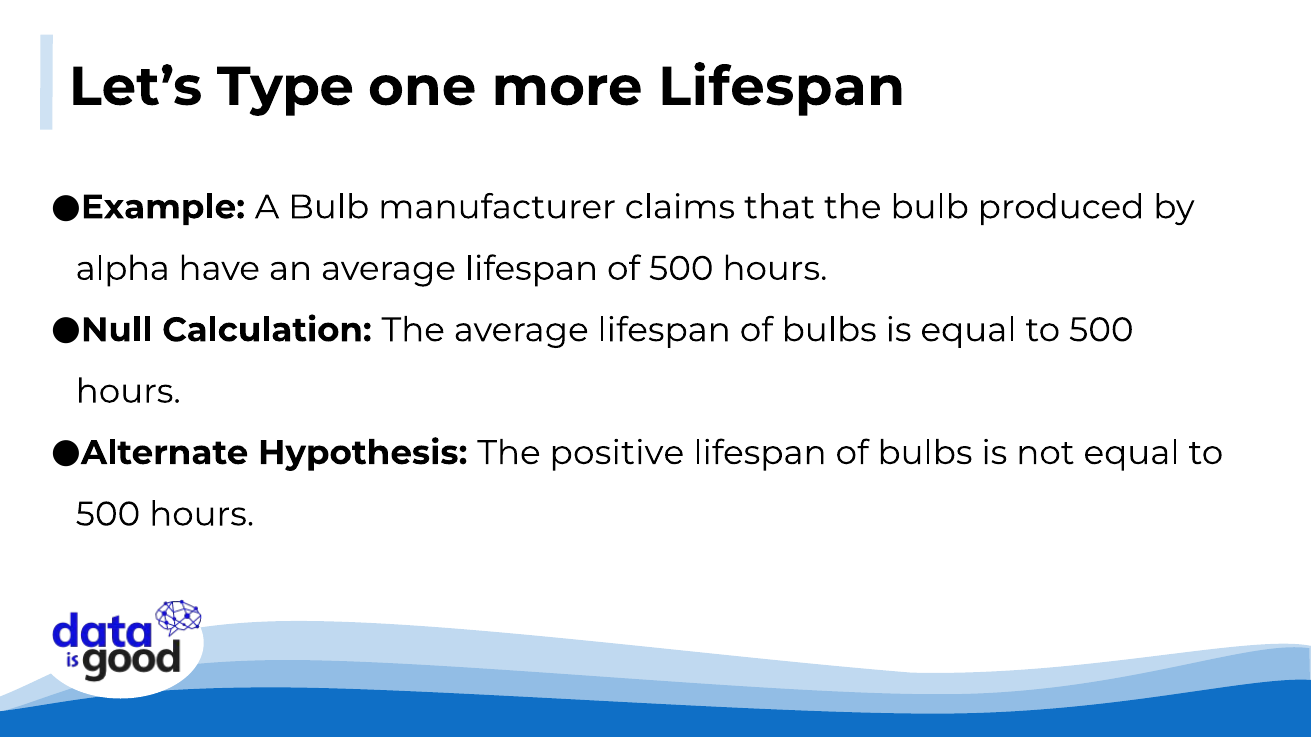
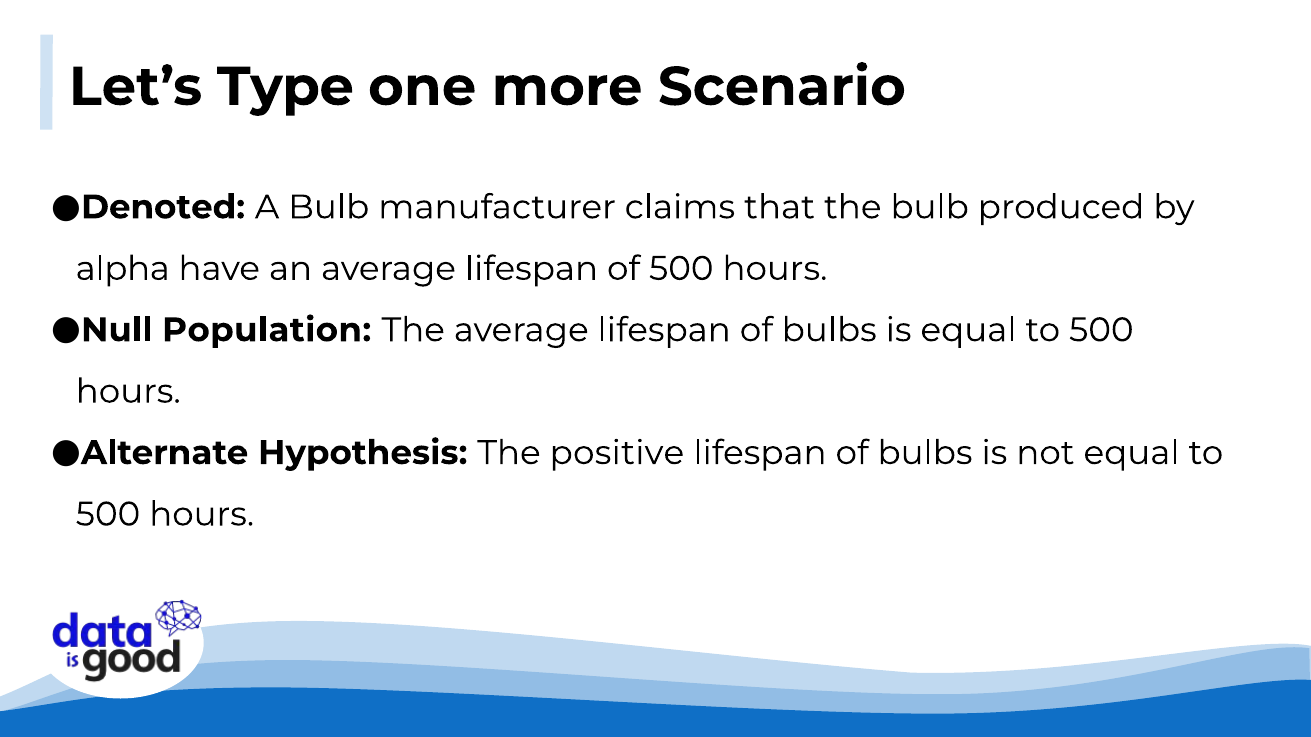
more Lifespan: Lifespan -> Scenario
Example: Example -> Denoted
Calculation: Calculation -> Population
